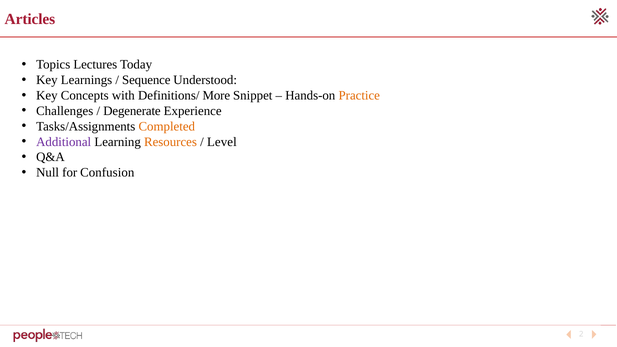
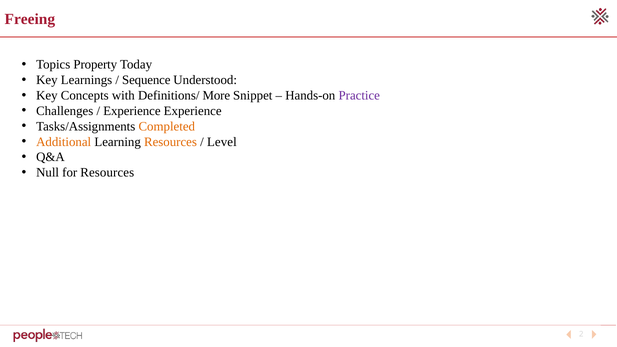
Articles: Articles -> Freeing
Lectures: Lectures -> Property
Practice colour: orange -> purple
Degenerate at (132, 111): Degenerate -> Experience
Additional colour: purple -> orange
for Confusion: Confusion -> Resources
